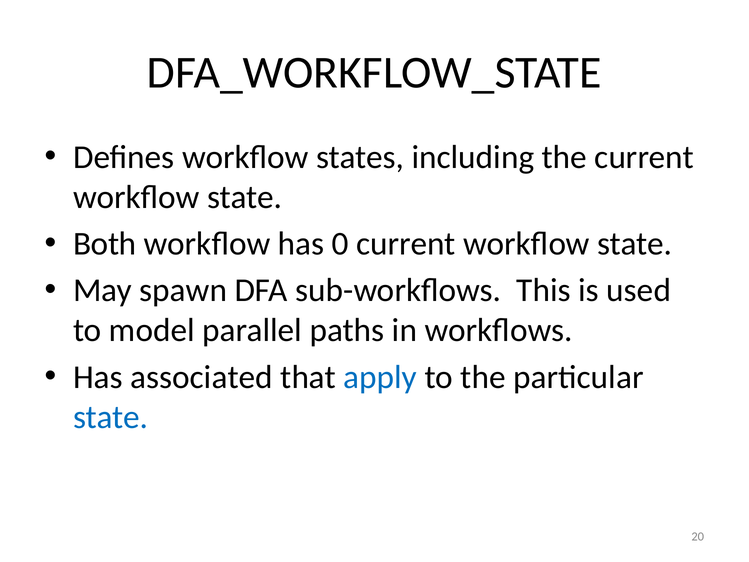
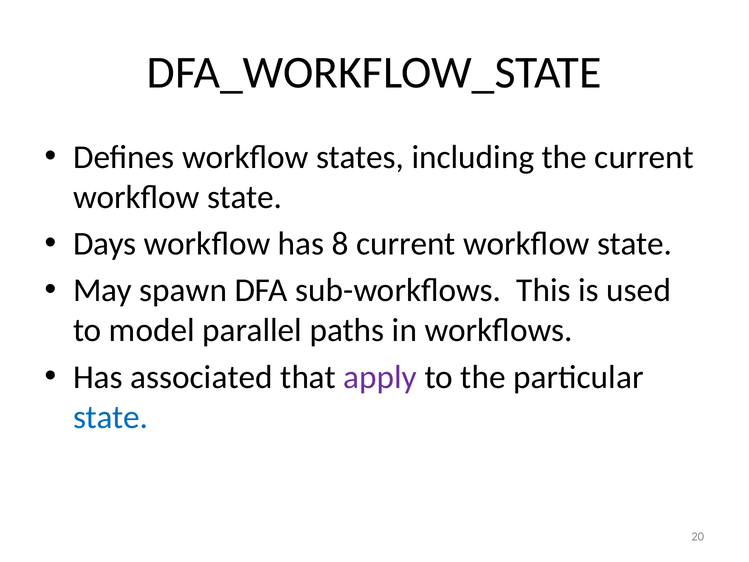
Both: Both -> Days
0: 0 -> 8
apply colour: blue -> purple
